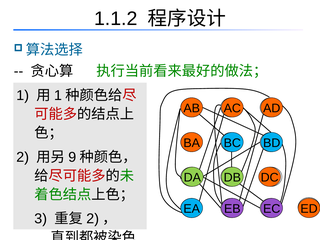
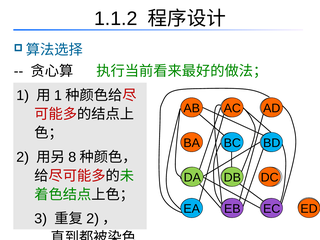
9: 9 -> 8
